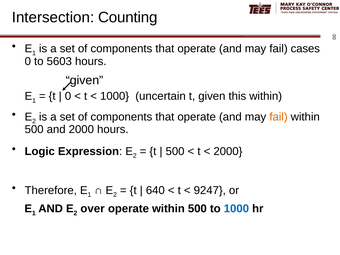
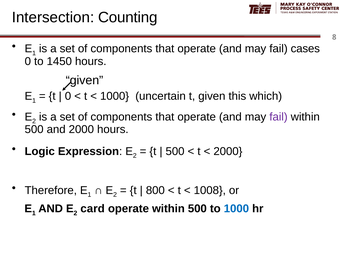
5603: 5603 -> 1450
this within: within -> which
fail at (279, 117) colour: orange -> purple
640: 640 -> 800
9247: 9247 -> 1008
over: over -> card
